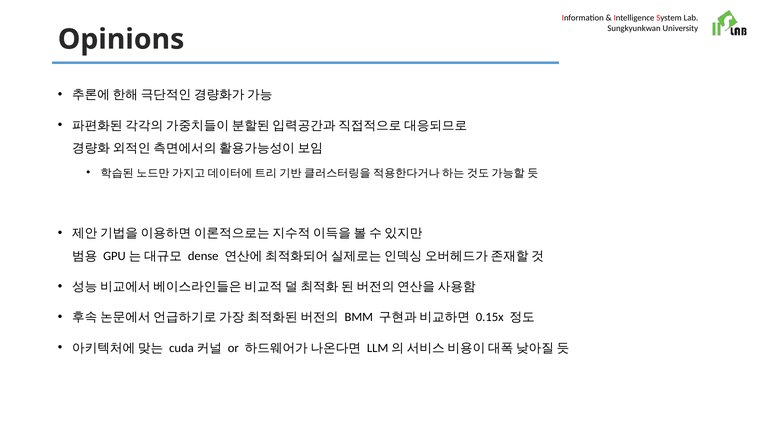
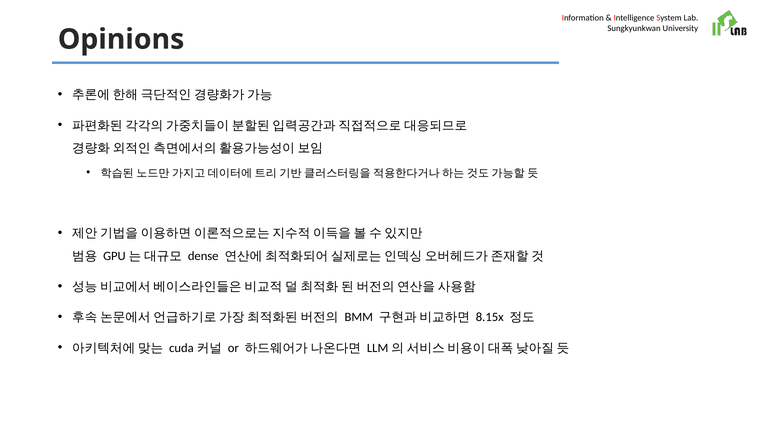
0.15x: 0.15x -> 8.15x
